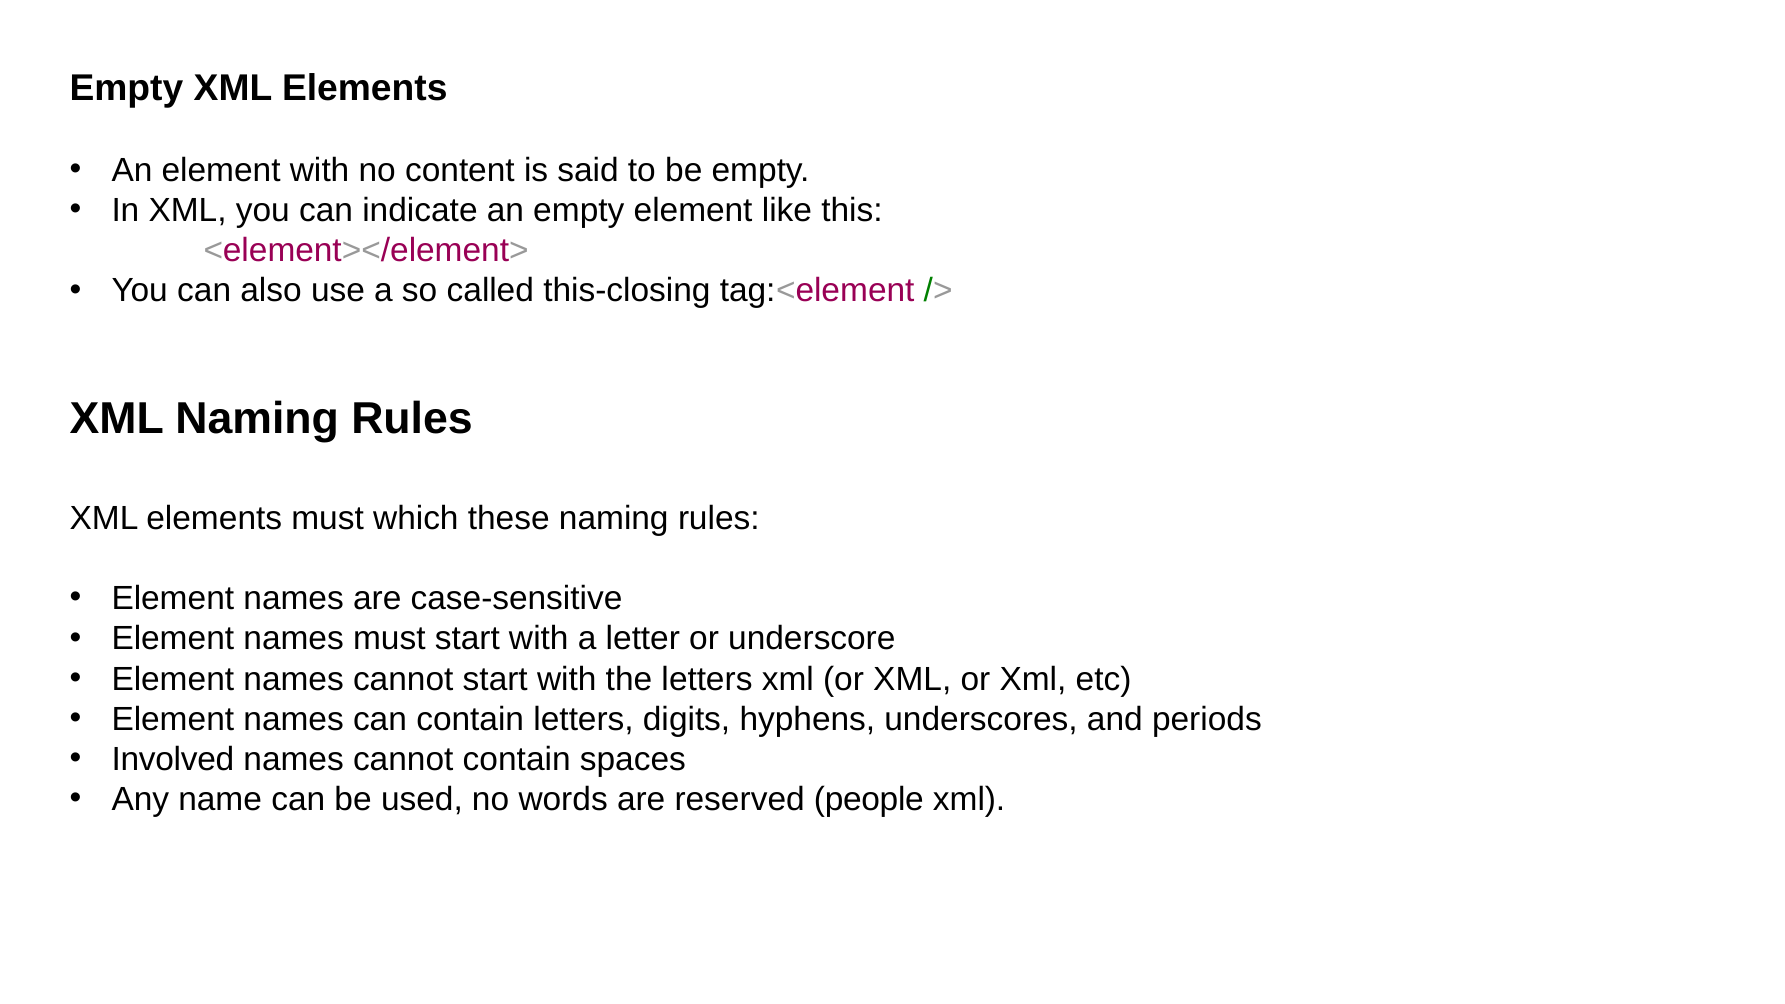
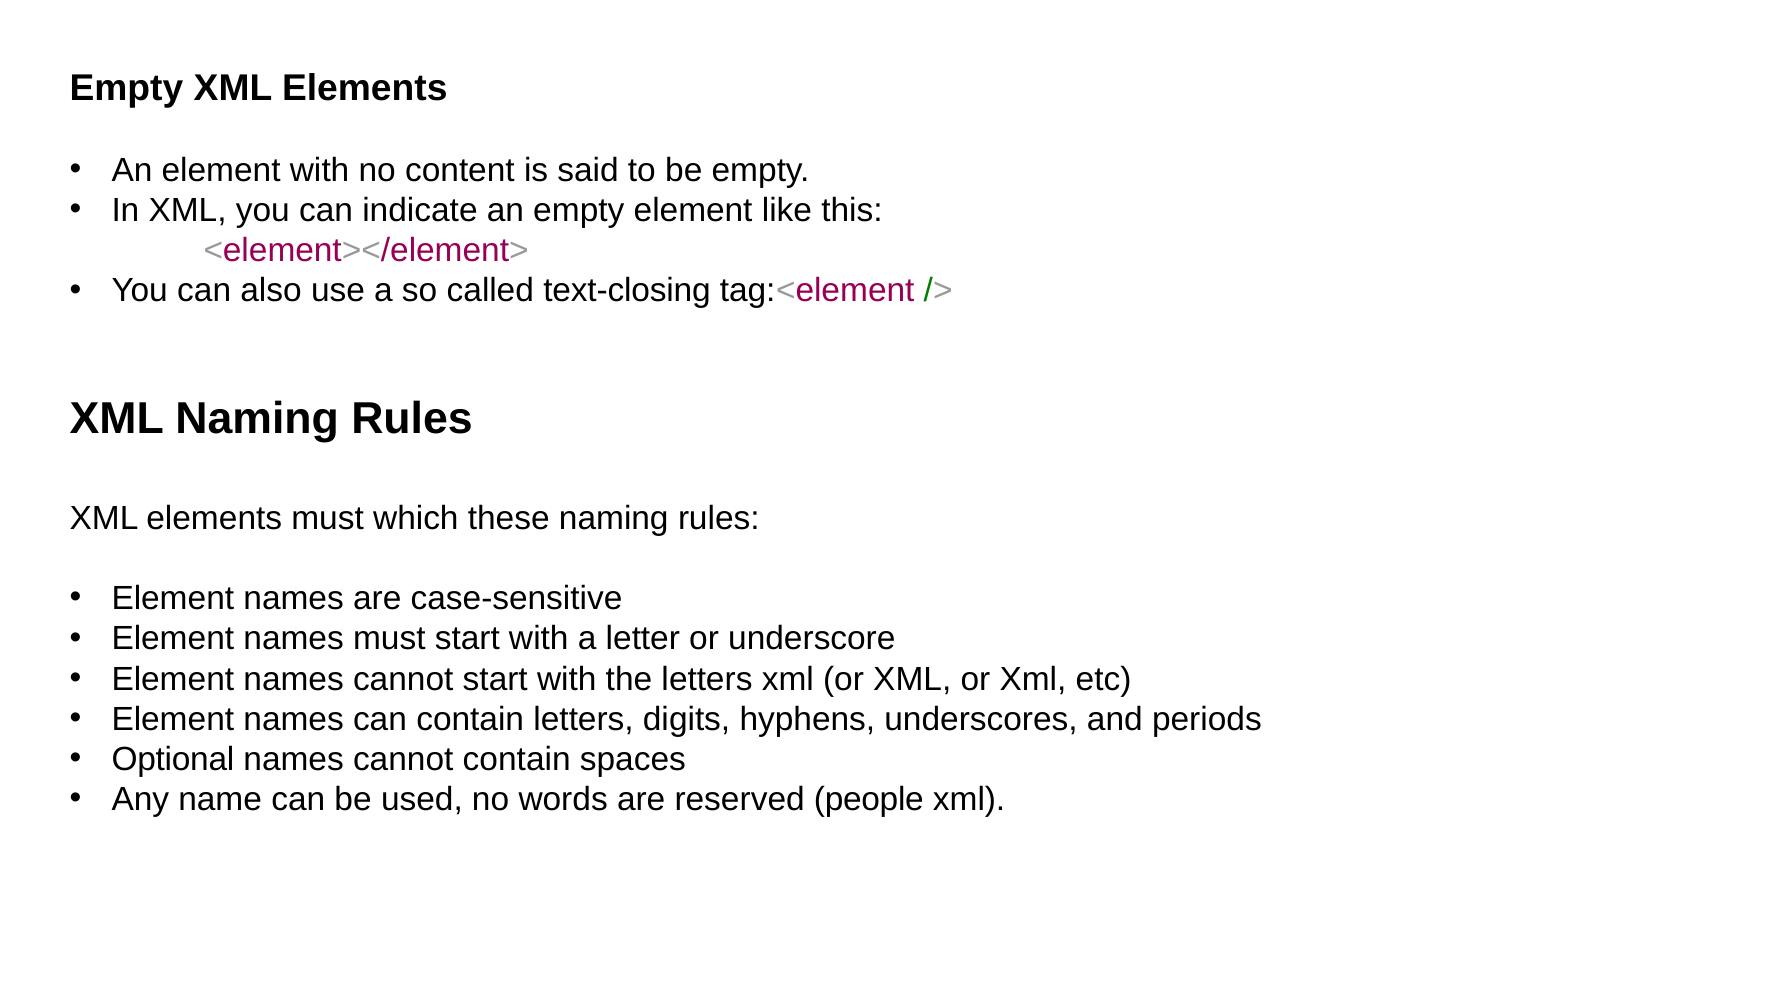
this-closing: this-closing -> text-closing
Involved: Involved -> Optional
